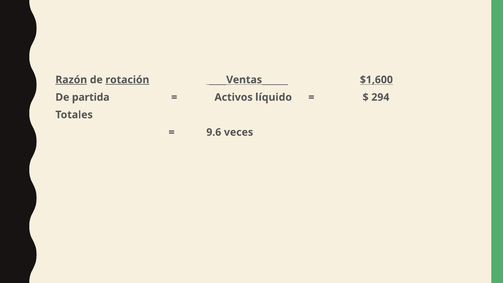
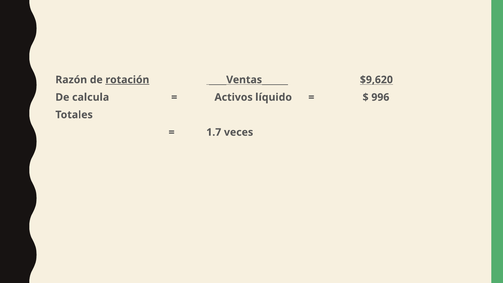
Razón underline: present -> none
$1,600: $1,600 -> $9,620
partida: partida -> calcula
294: 294 -> 996
9.6: 9.6 -> 1.7
